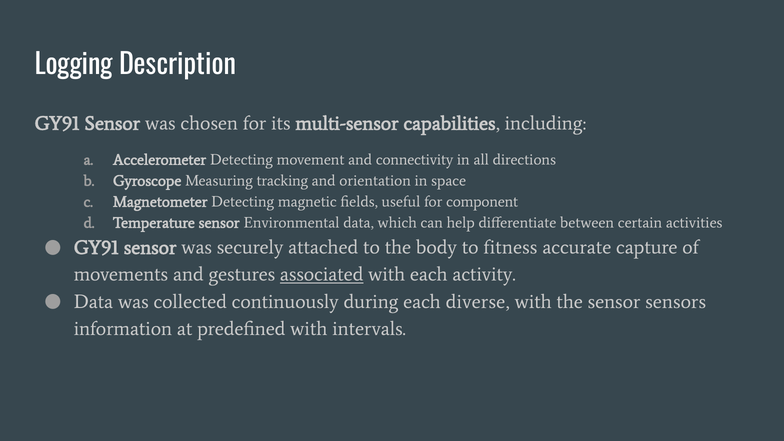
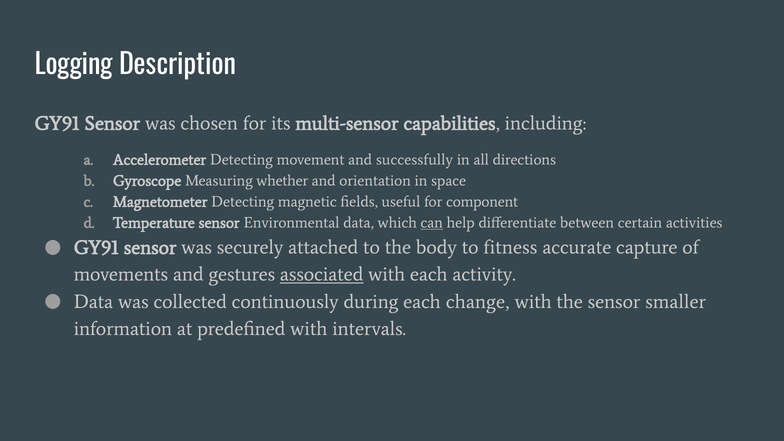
connectivity: connectivity -> successfully
tracking: tracking -> whether
can underline: none -> present
diverse: diverse -> change
sensors: sensors -> smaller
